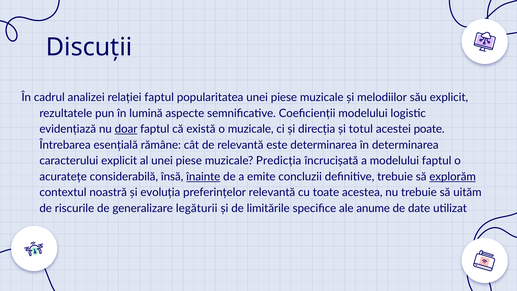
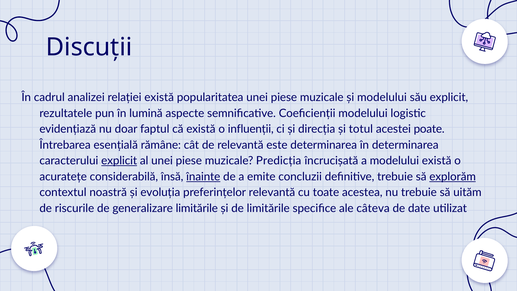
relației faptul: faptul -> există
și melodiilor: melodiilor -> modelului
doar underline: present -> none
o muzicale: muzicale -> influenții
explicit at (119, 161) underline: none -> present
modelului faptul: faptul -> există
generalizare legăturii: legăturii -> limitările
anume: anume -> câteva
